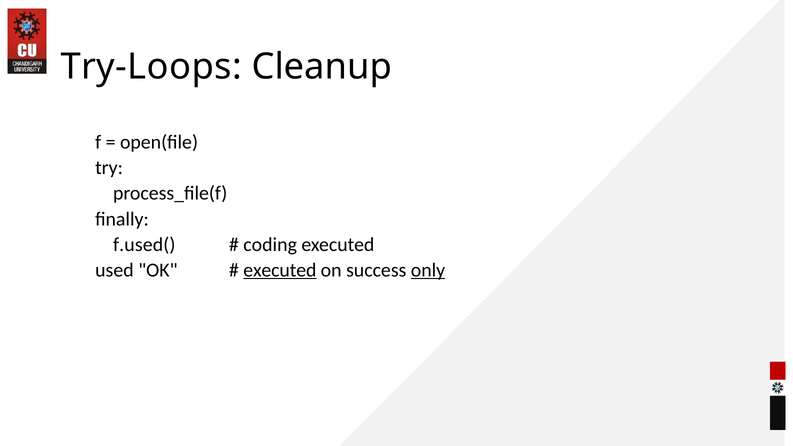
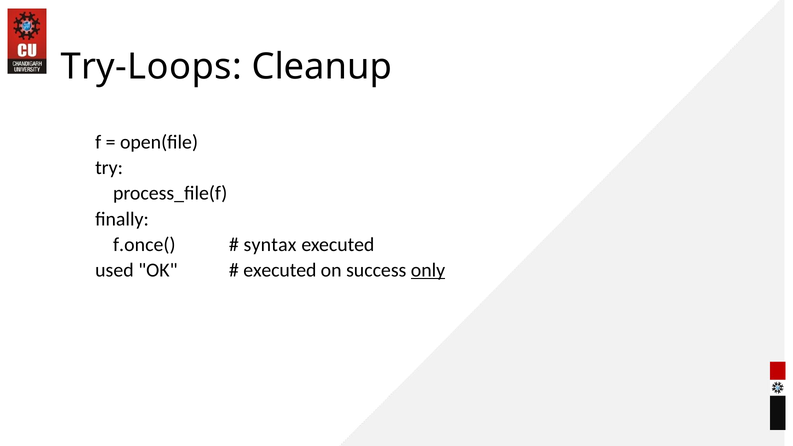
f.used(: f.used( -> f.once(
coding: coding -> syntax
executed at (280, 270) underline: present -> none
